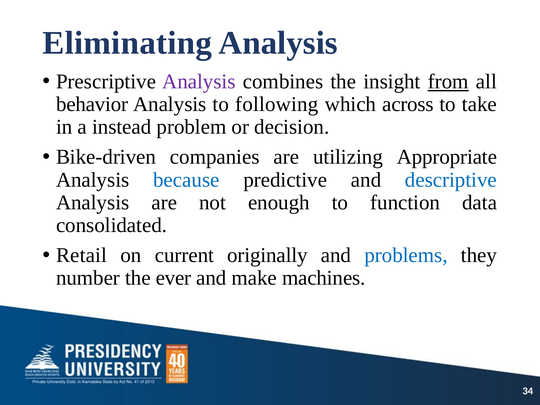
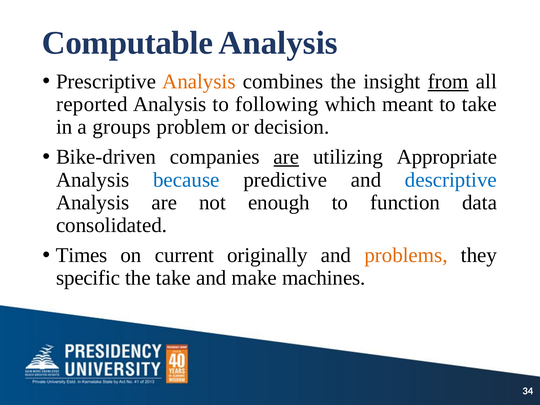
Eliminating: Eliminating -> Computable
Analysis at (199, 82) colour: purple -> orange
behavior: behavior -> reported
across: across -> meant
instead: instead -> groups
are at (286, 157) underline: none -> present
Retail: Retail -> Times
problems colour: blue -> orange
number: number -> specific
the ever: ever -> take
